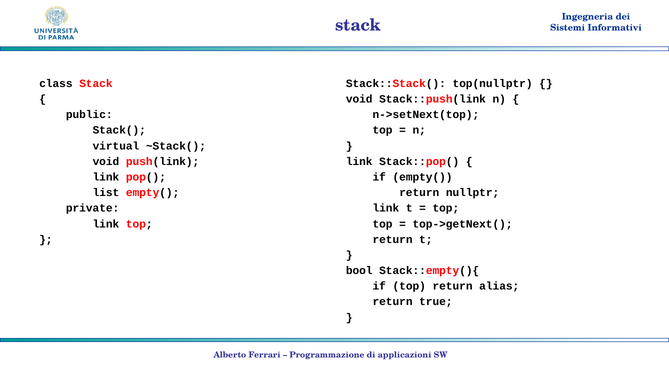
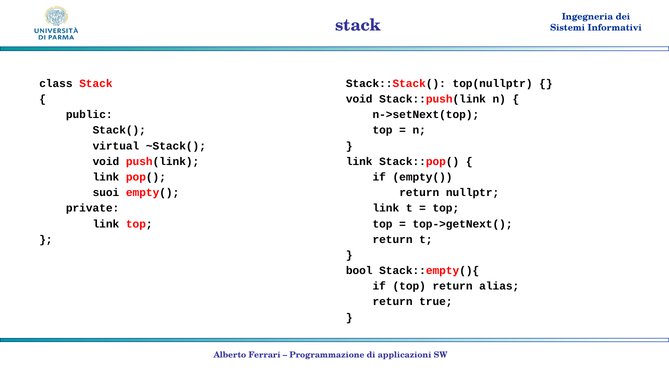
list: list -> suoi
